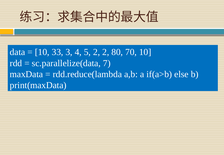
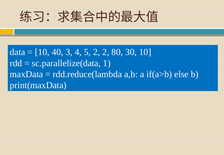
33: 33 -> 40
70: 70 -> 30
7: 7 -> 1
